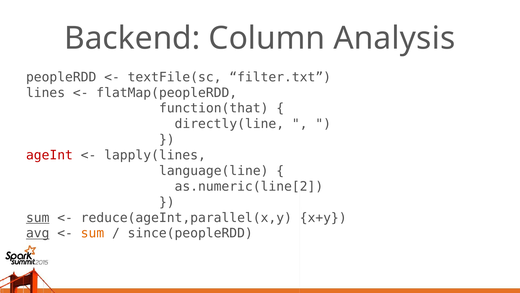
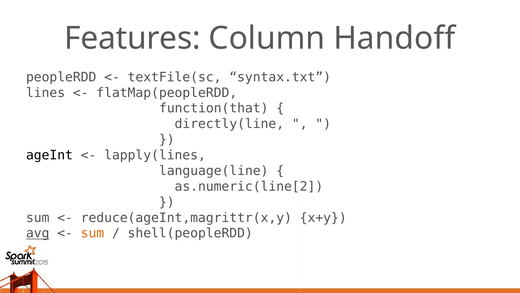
Backend: Backend -> Features
Analysis: Analysis -> Handoff
filter.txt: filter.txt -> syntax.txt
ageInt colour: red -> black
sum at (38, 217) underline: present -> none
reduce(ageInt,parallel(x,y: reduce(ageInt,parallel(x,y -> reduce(ageInt,magrittr(x,y
since(peopleRDD: since(peopleRDD -> shell(peopleRDD
